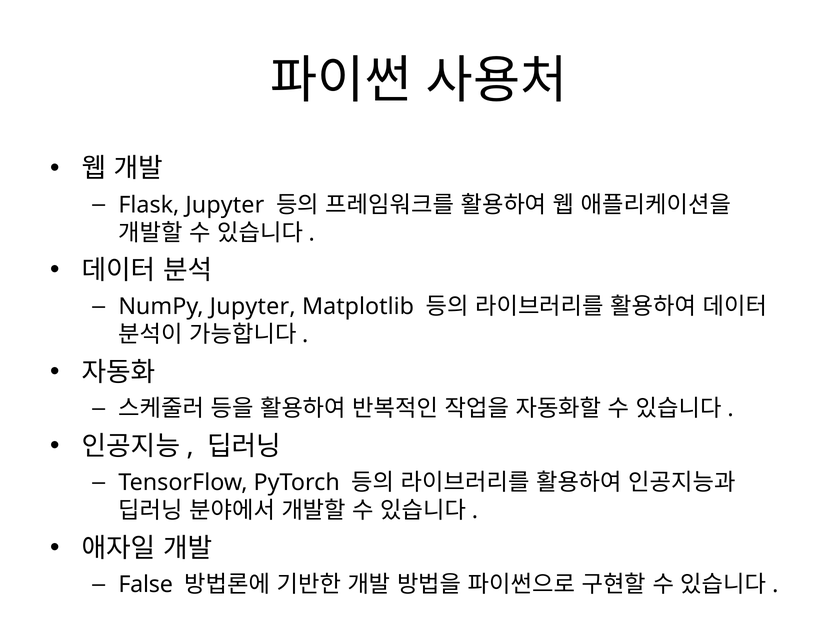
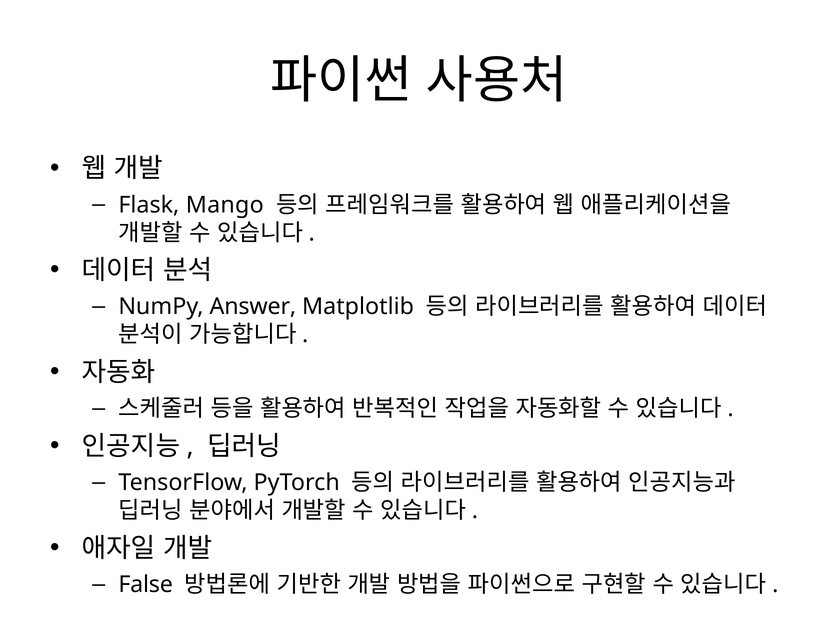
Flask Jupyter: Jupyter -> Mango
NumPy Jupyter: Jupyter -> Answer
